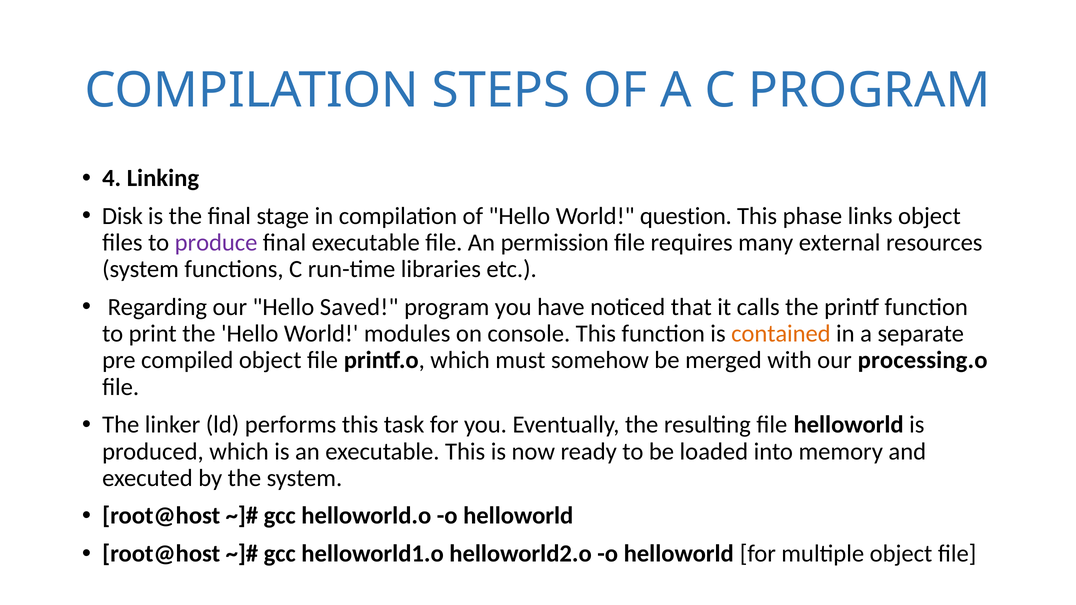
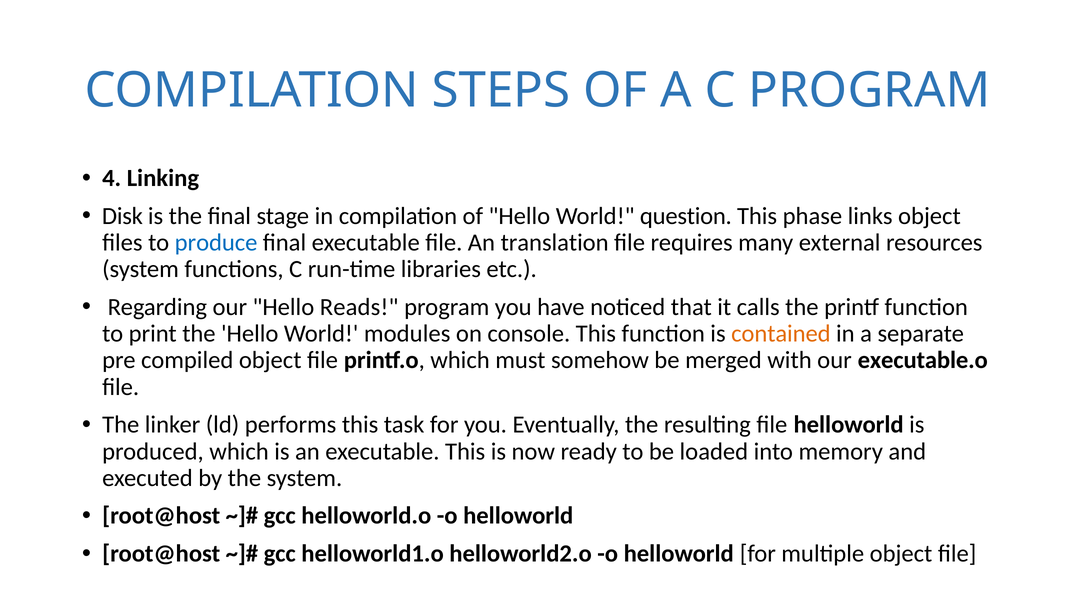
produce colour: purple -> blue
permission: permission -> translation
Saved: Saved -> Reads
processing.o: processing.o -> executable.o
